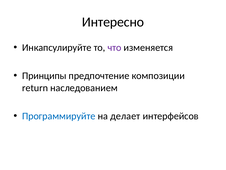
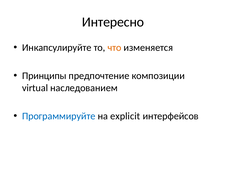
что colour: purple -> orange
return: return -> virtual
делает: делает -> explicit
